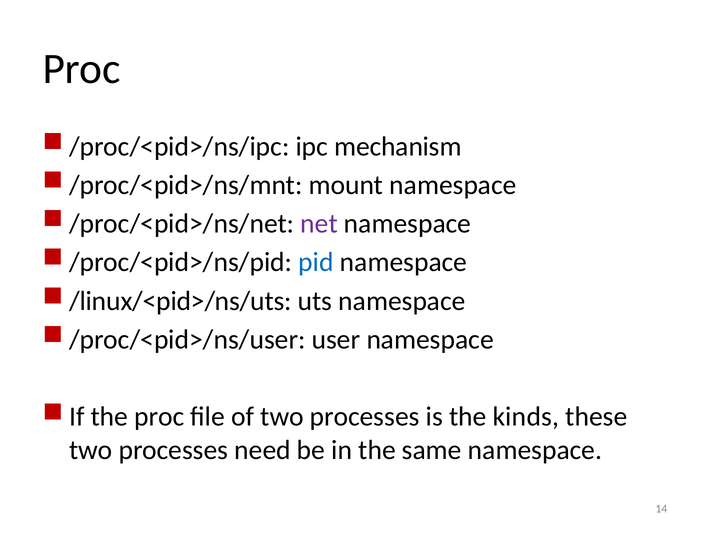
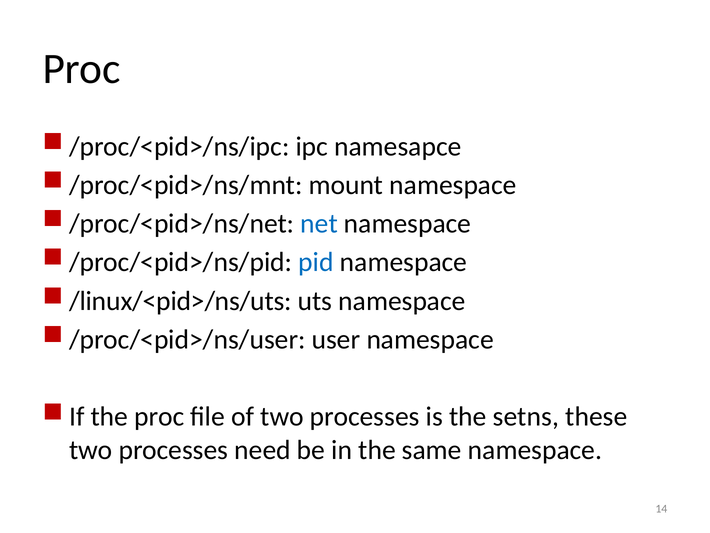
mechanism: mechanism -> namesapce
net colour: purple -> blue
kinds: kinds -> setns
